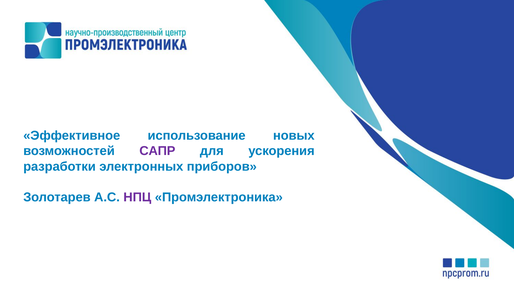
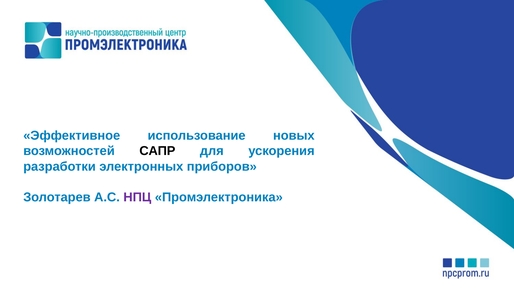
САПР colour: purple -> black
